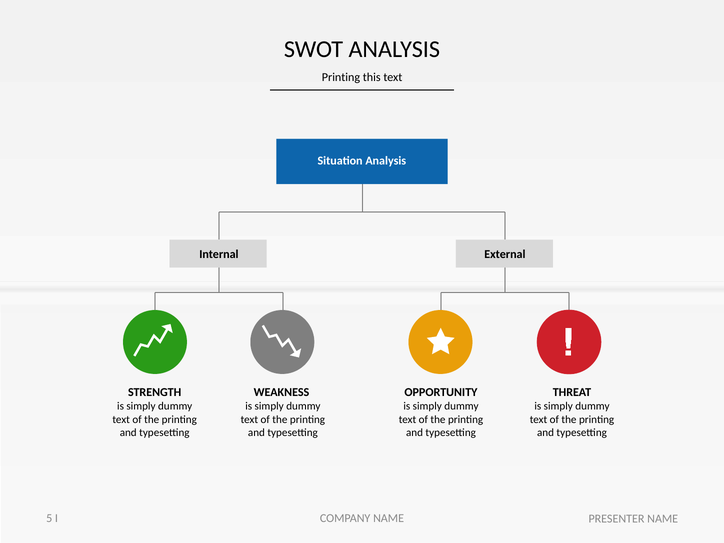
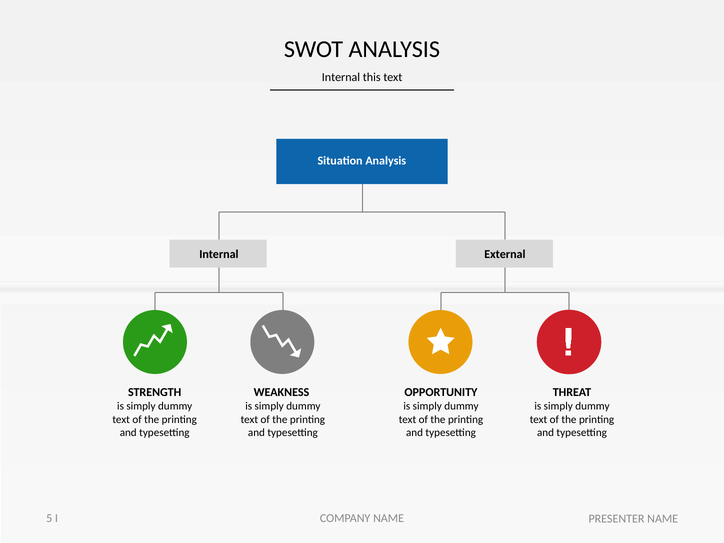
Printing at (341, 77): Printing -> Internal
